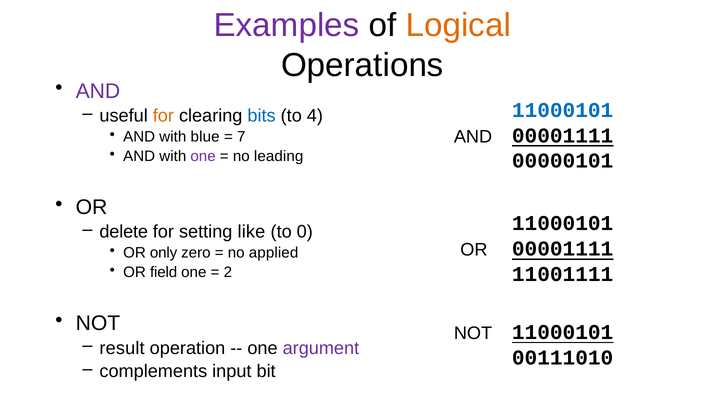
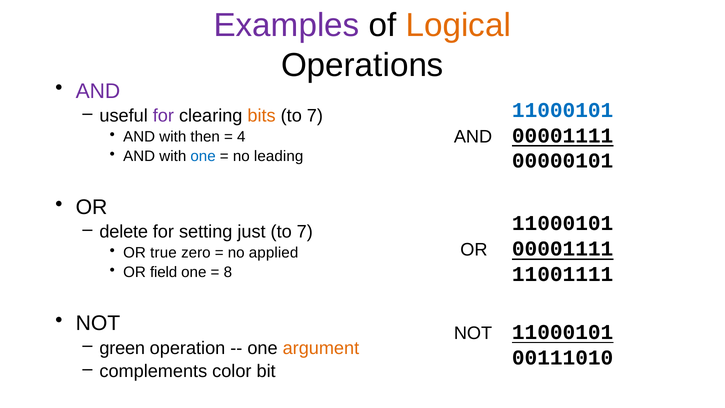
for at (163, 116) colour: orange -> purple
bits colour: blue -> orange
4 at (315, 116): 4 -> 7
blue: blue -> then
7: 7 -> 4
one at (203, 156) colour: purple -> blue
like: like -> just
0 at (305, 232): 0 -> 7
only: only -> true
2: 2 -> 8
result: result -> green
argument colour: purple -> orange
input: input -> color
